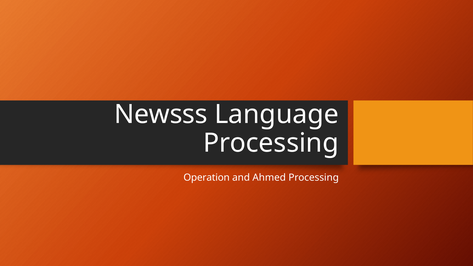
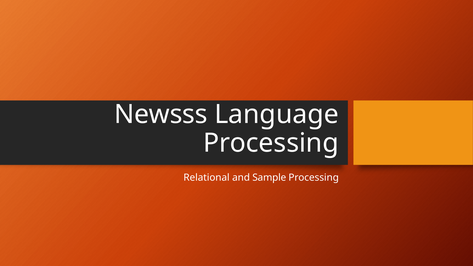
Operation: Operation -> Relational
Ahmed: Ahmed -> Sample
